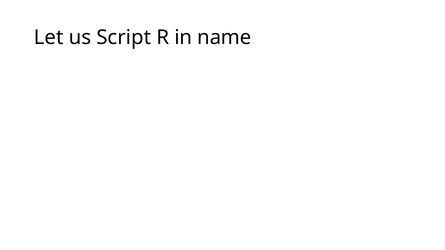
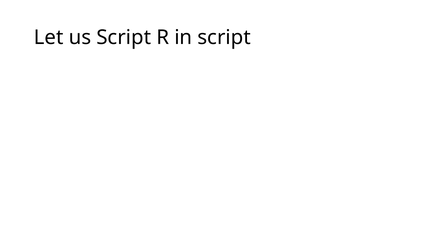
in name: name -> script
